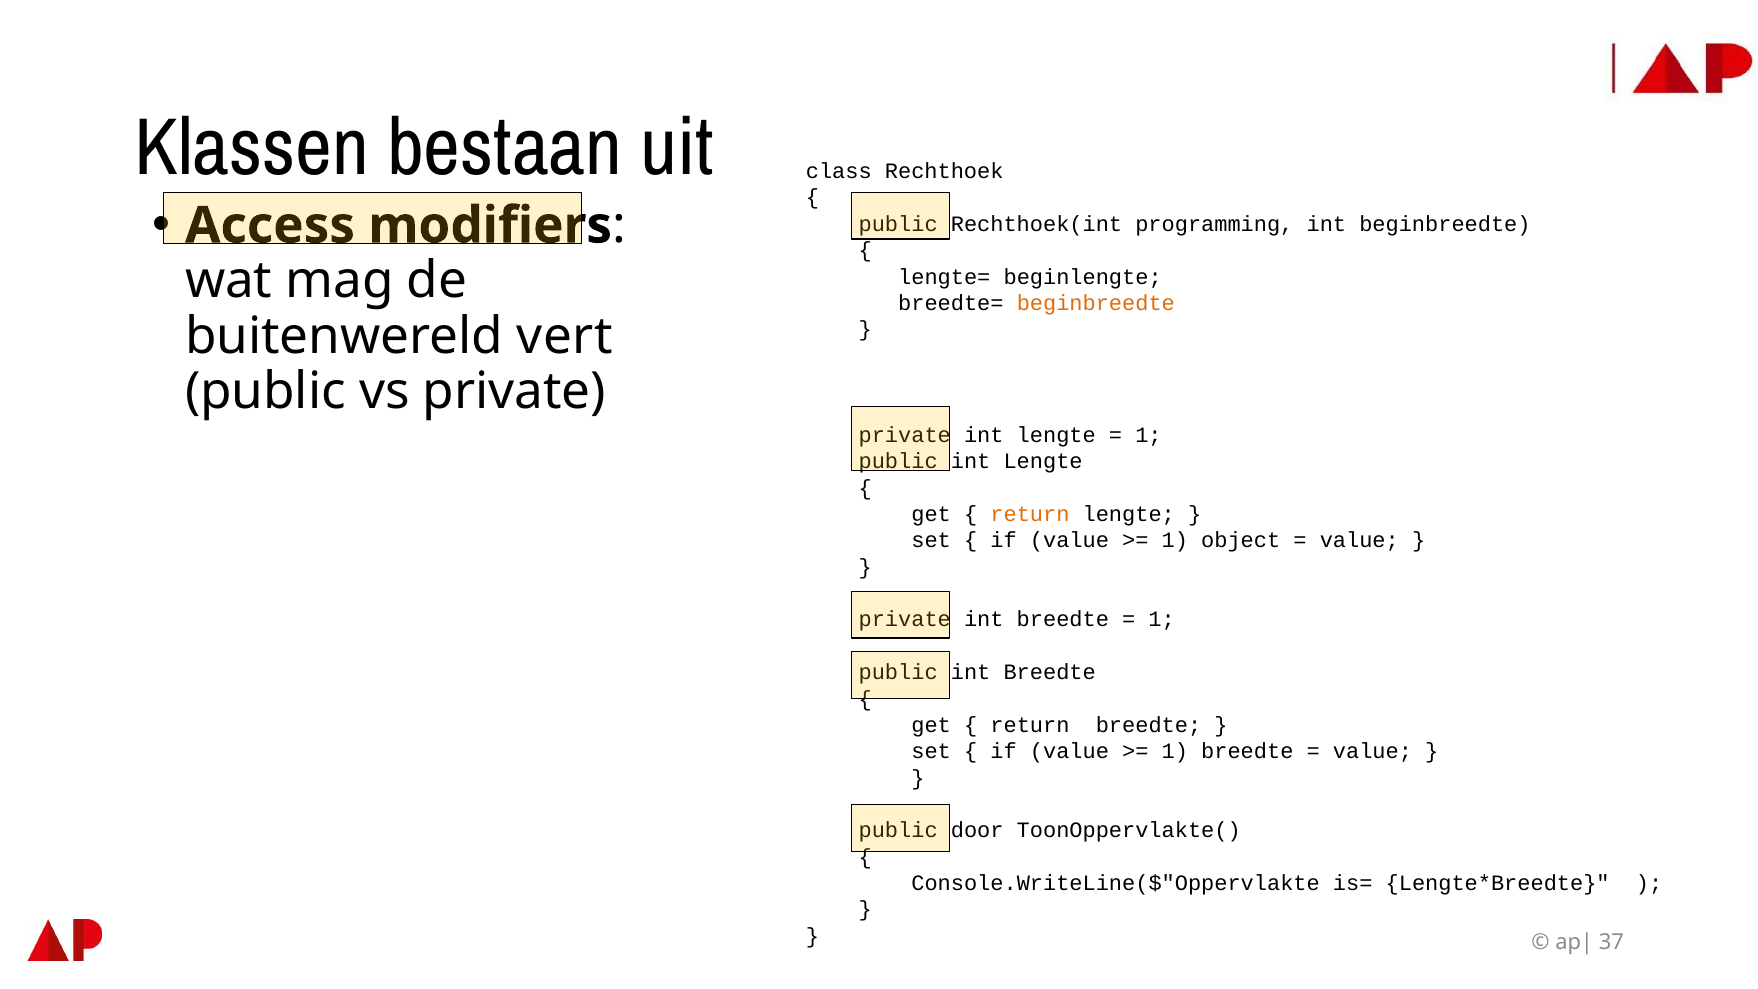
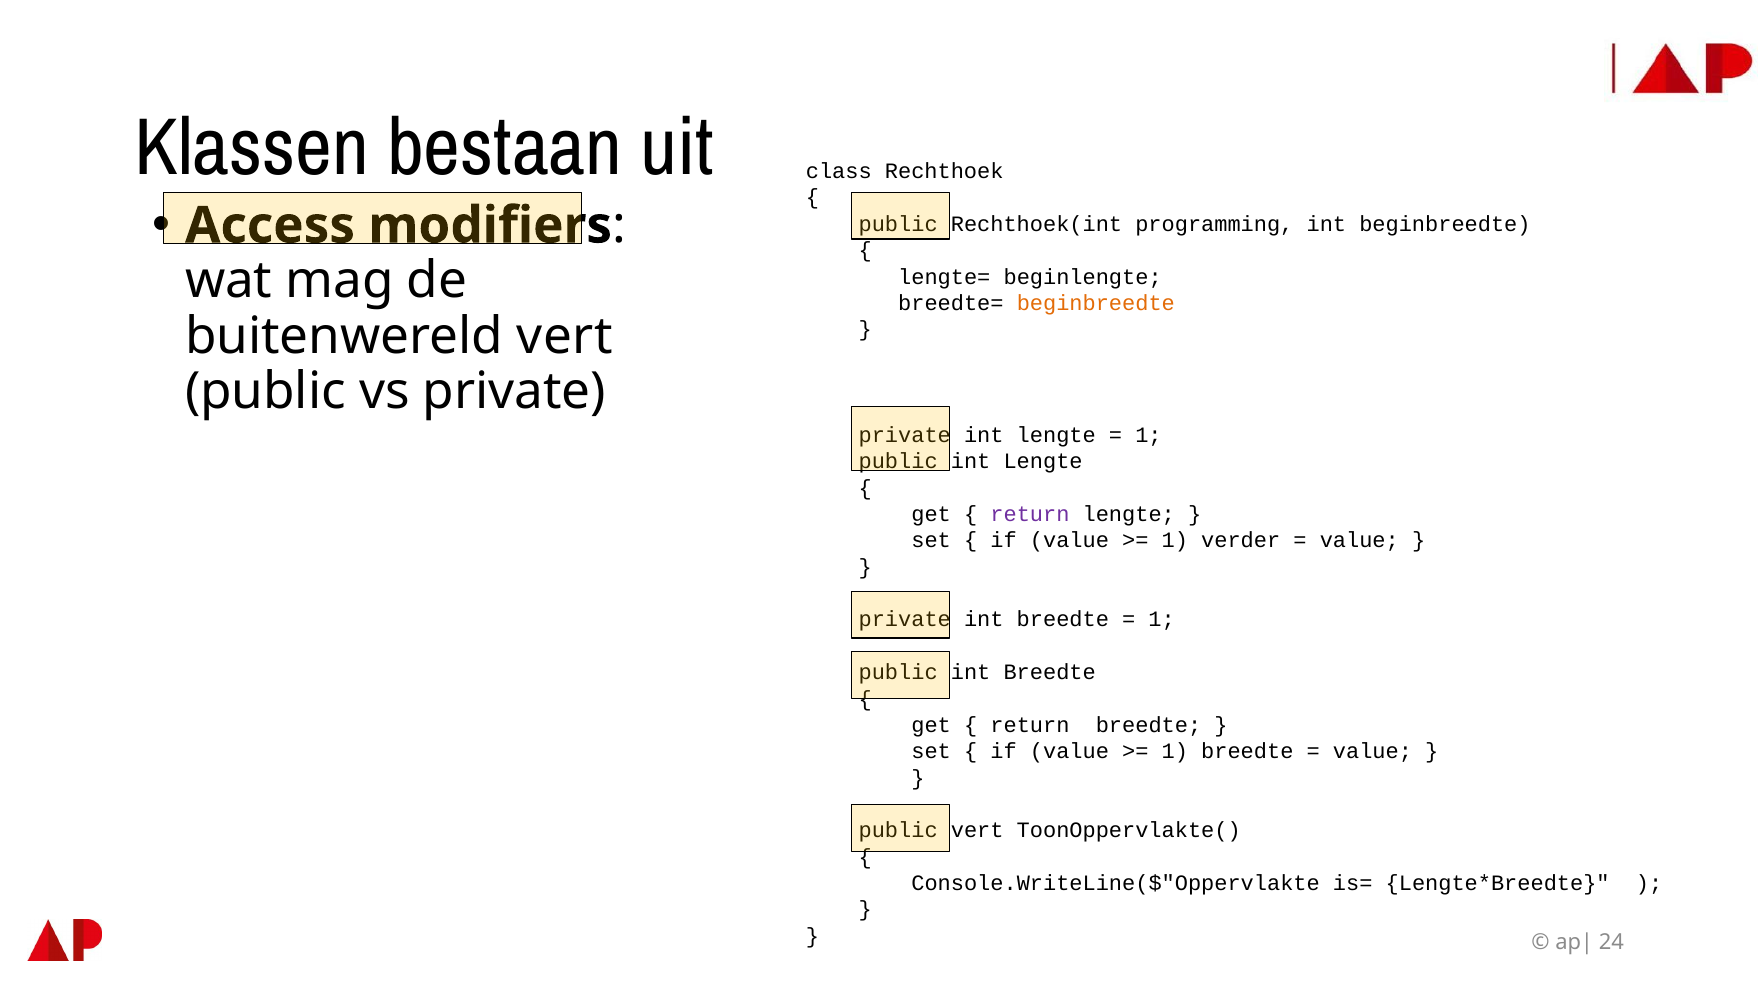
return at (1030, 514) colour: orange -> purple
object: object -> verder
door at (977, 831): door -> vert
37: 37 -> 24
